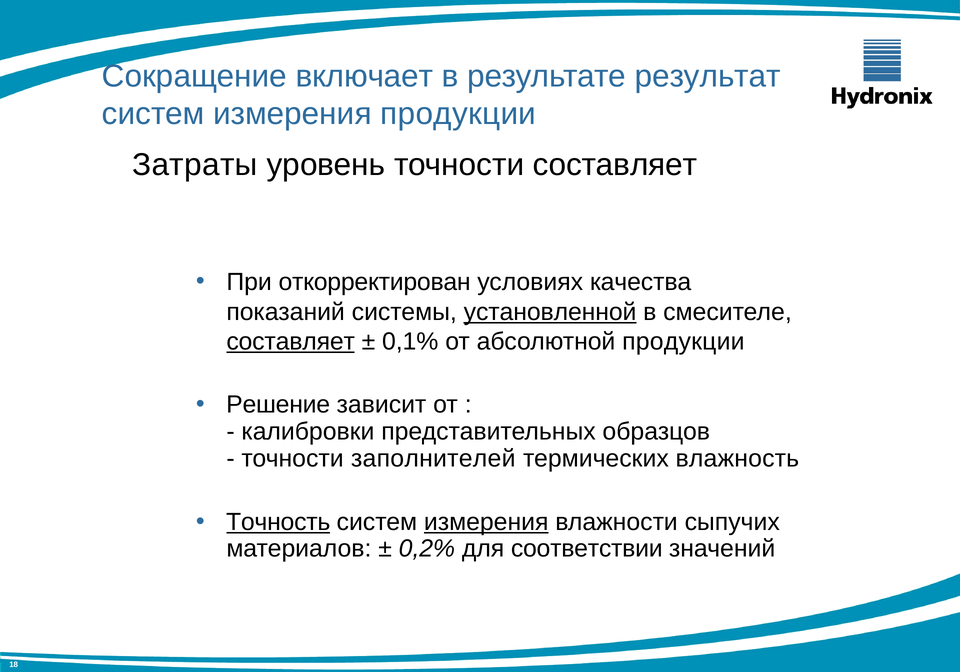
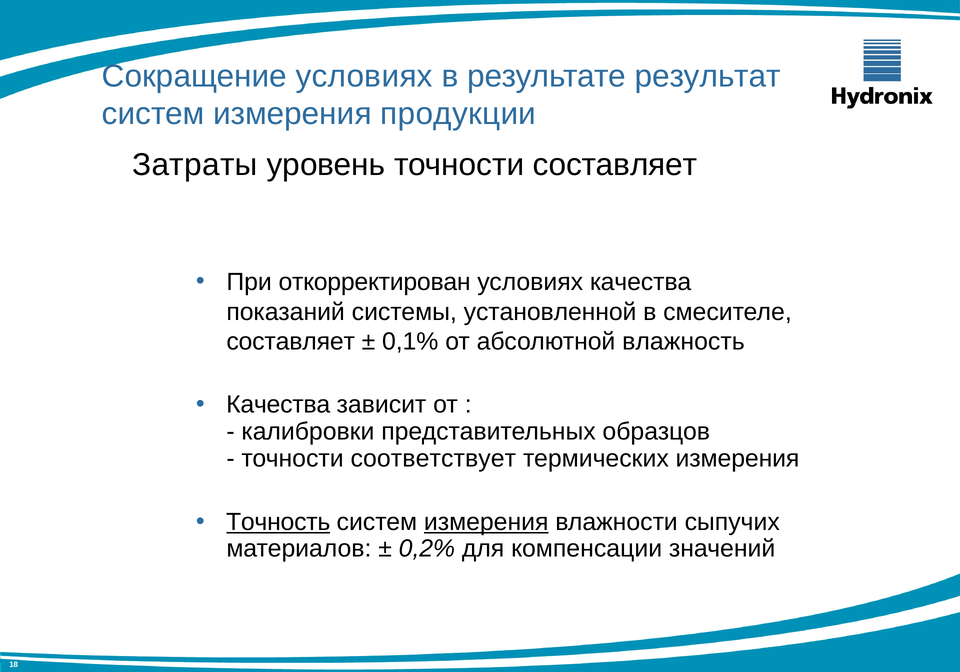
Сокращение включает: включает -> условиях
установленной underline: present -> none
составляет at (291, 342) underline: present -> none
абсолютной продукции: продукции -> влажность
Решение at (278, 405): Решение -> Качества
заполнителей: заполнителей -> соответствует
термических влажность: влажность -> измерения
соответствии: соответствии -> компенсации
